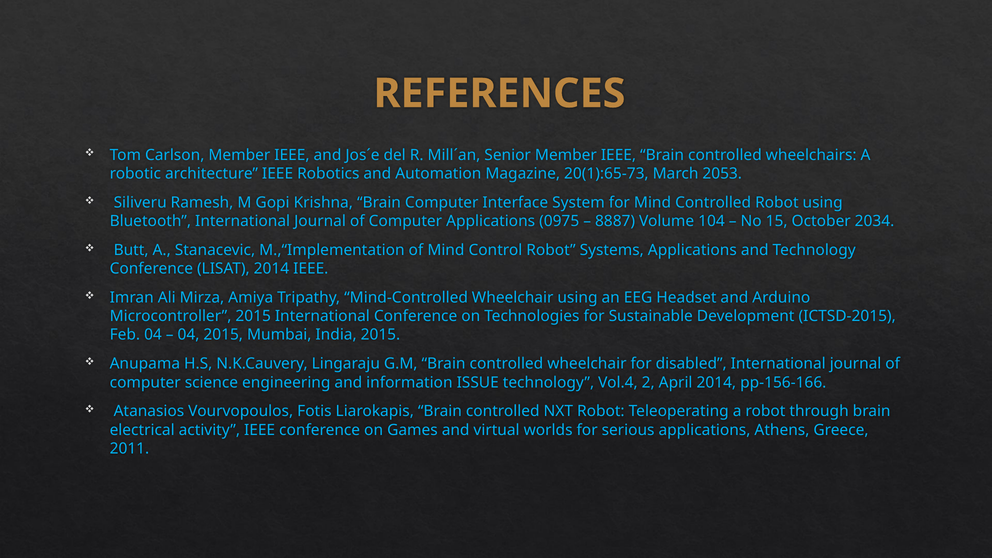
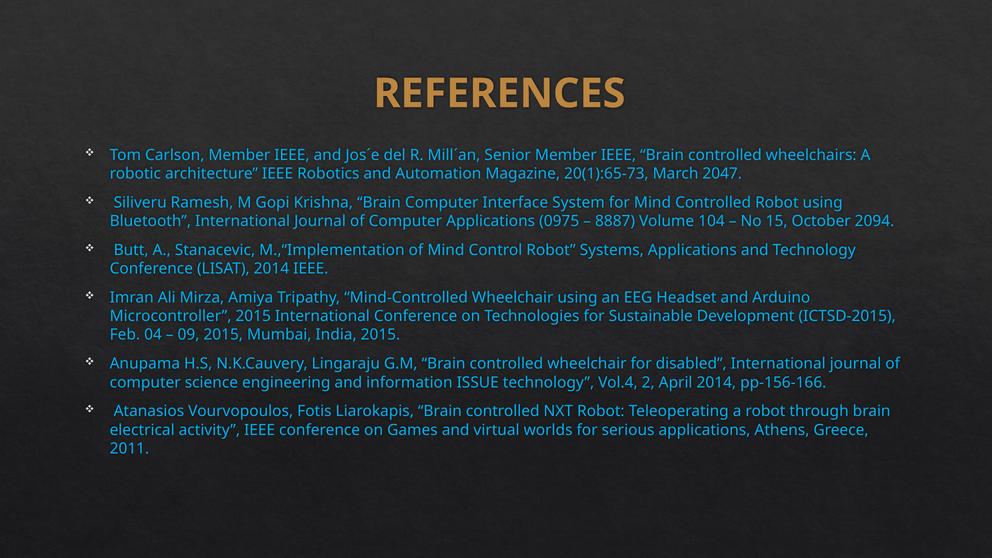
2053: 2053 -> 2047
2034: 2034 -> 2094
04 at (189, 335): 04 -> 09
